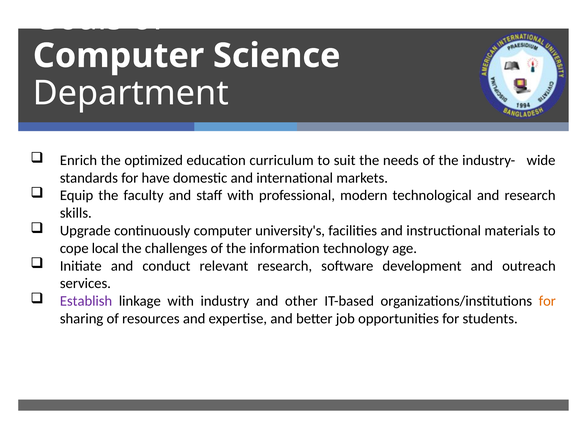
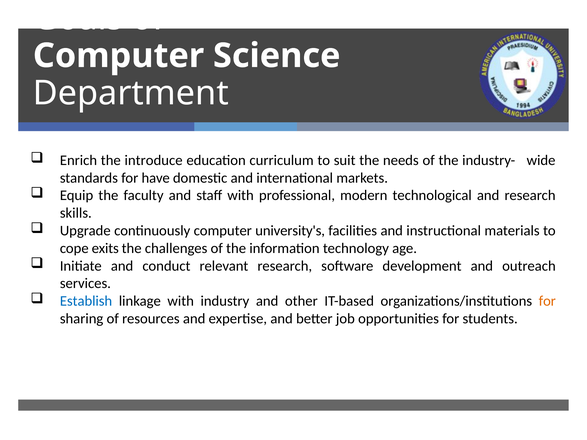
optimized: optimized -> introduce
local: local -> exits
Establish colour: purple -> blue
